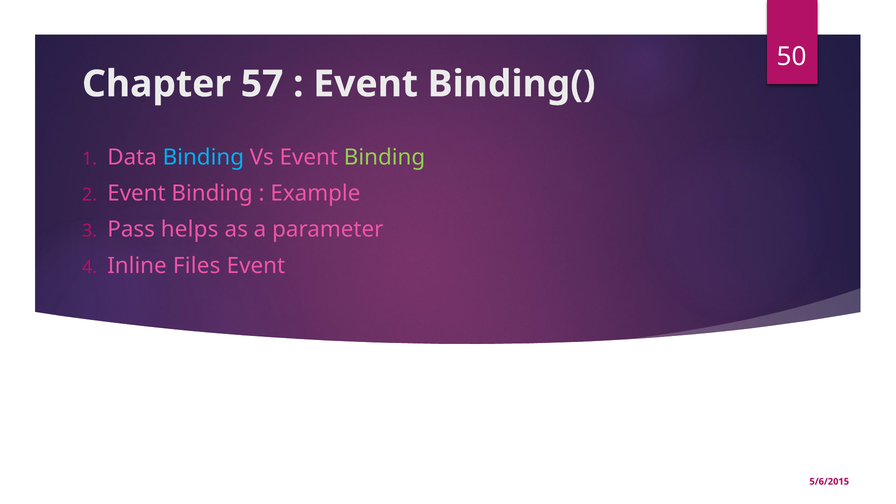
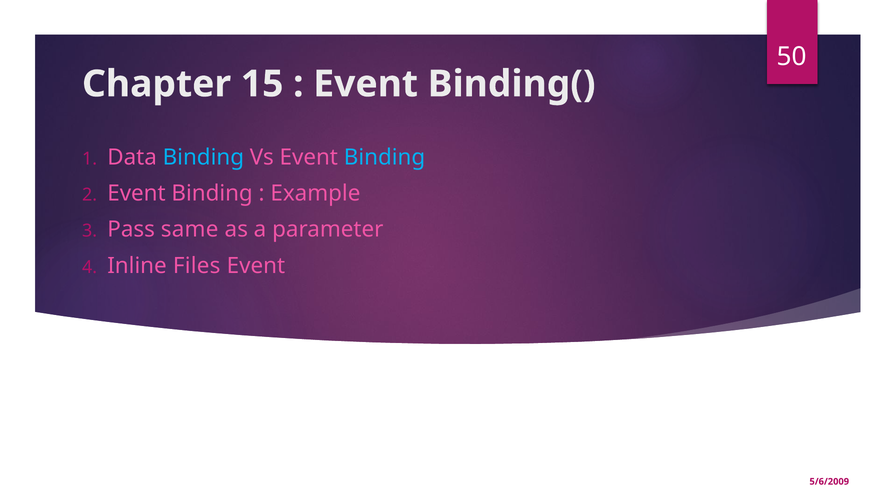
57: 57 -> 15
Binding at (385, 157) colour: light green -> light blue
helps: helps -> same
5/6/2015: 5/6/2015 -> 5/6/2009
